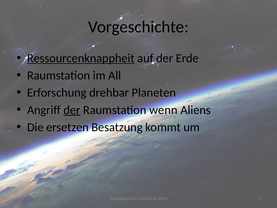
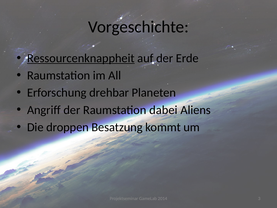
der at (72, 110) underline: present -> none
wenn: wenn -> dabei
ersetzen: ersetzen -> droppen
